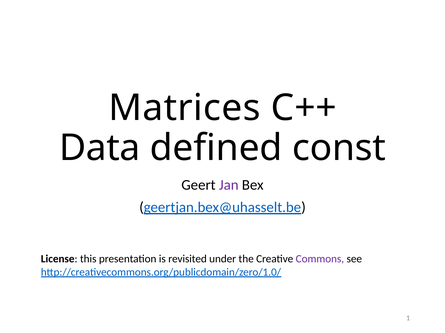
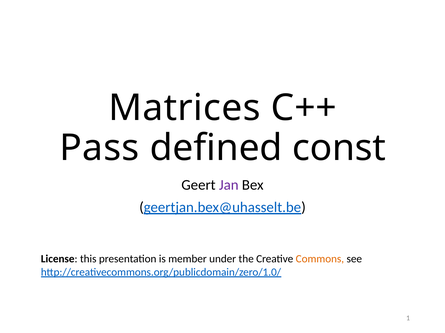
Data: Data -> Pass
revisited: revisited -> member
Commons colour: purple -> orange
